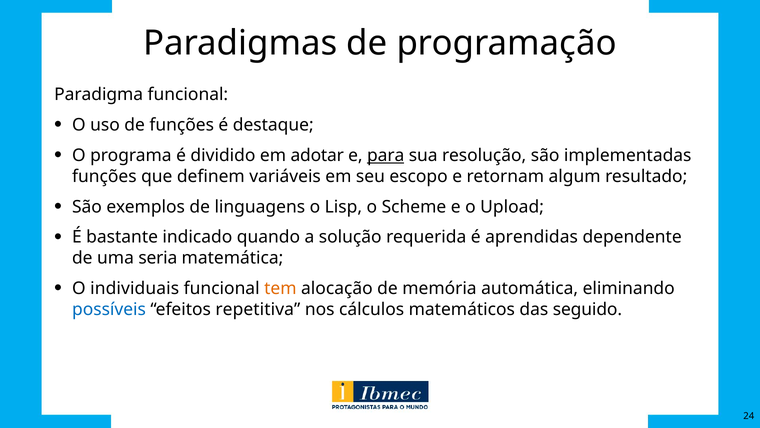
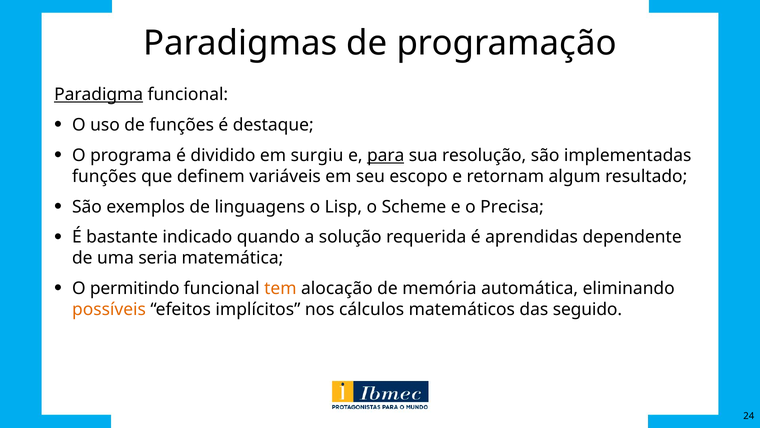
Paradigma underline: none -> present
adotar: adotar -> surgiu
Upload: Upload -> Precisa
individuais: individuais -> permitindo
possíveis colour: blue -> orange
repetitiva: repetitiva -> implícitos
